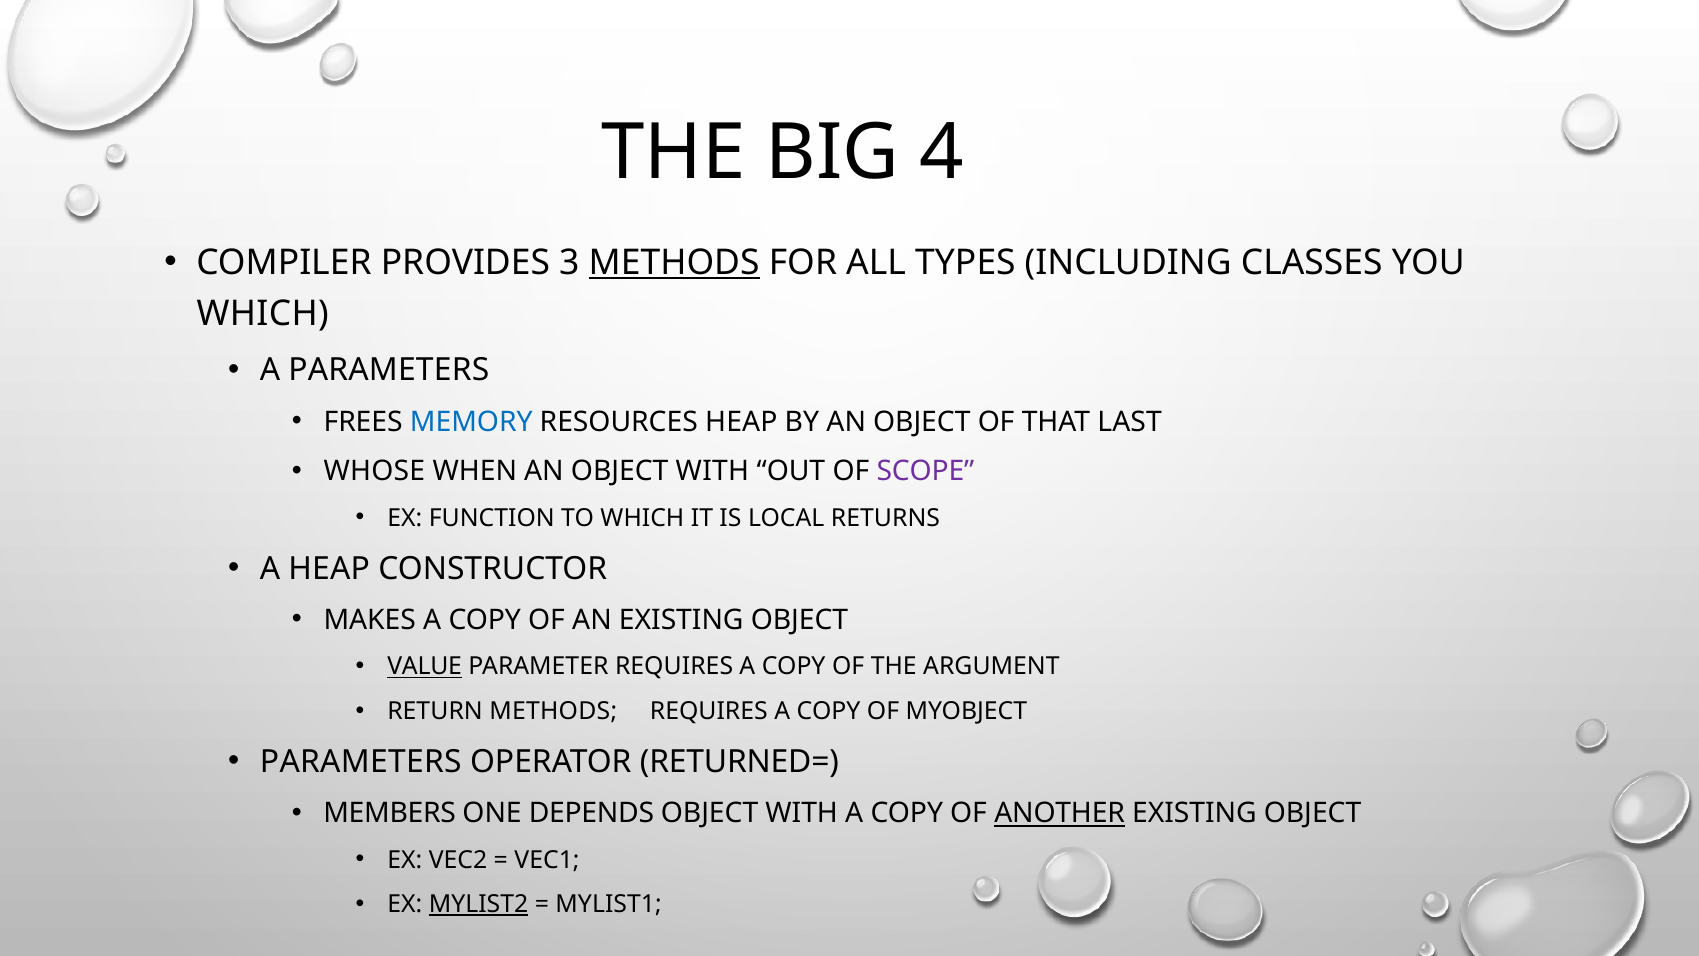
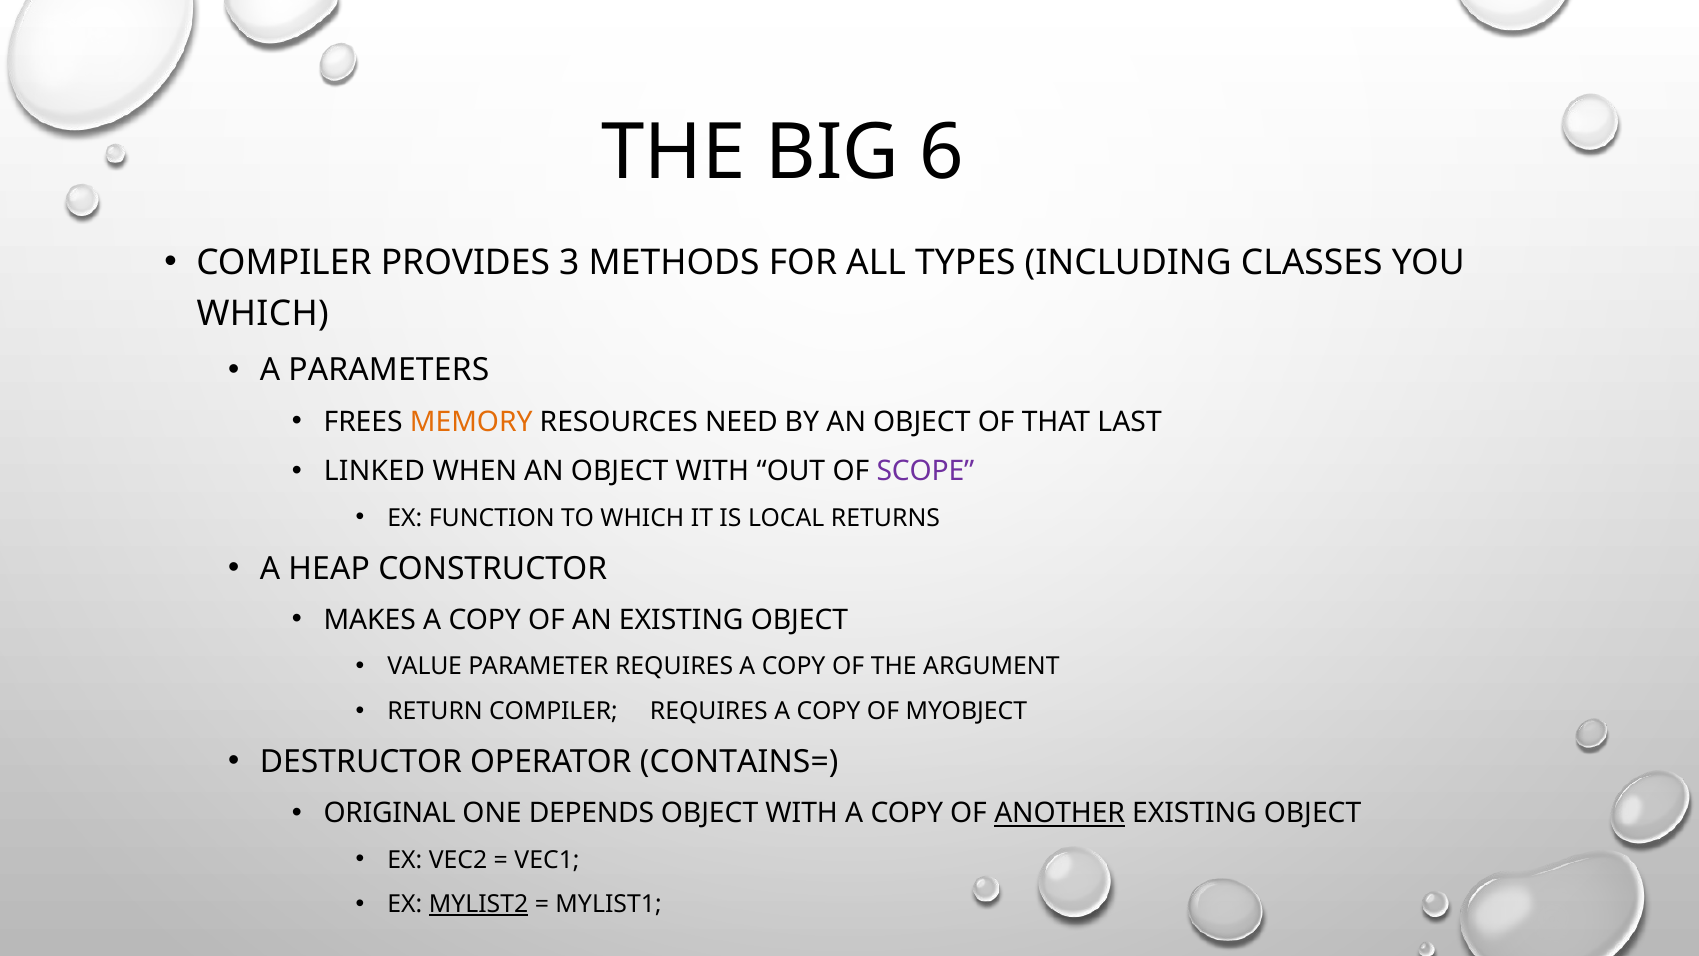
4: 4 -> 6
METHODS at (674, 263) underline: present -> none
MEMORY colour: blue -> orange
RESOURCES HEAP: HEAP -> NEED
WHOSE: WHOSE -> LINKED
VALUE underline: present -> none
RETURN METHODS: METHODS -> COMPILER
PARAMETERS at (361, 762): PARAMETERS -> DESTRUCTOR
RETURNED=: RETURNED= -> CONTAINS=
MEMBERS: MEMBERS -> ORIGINAL
